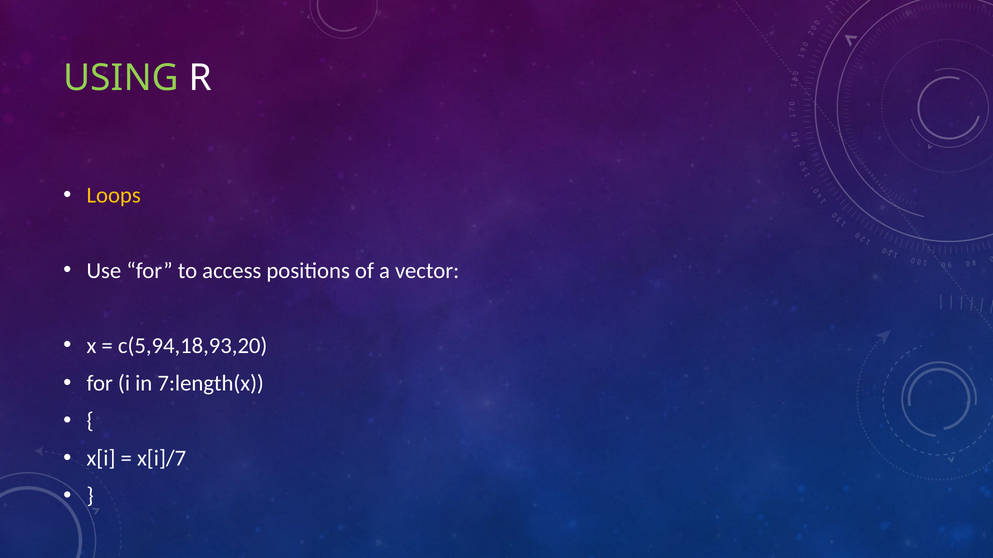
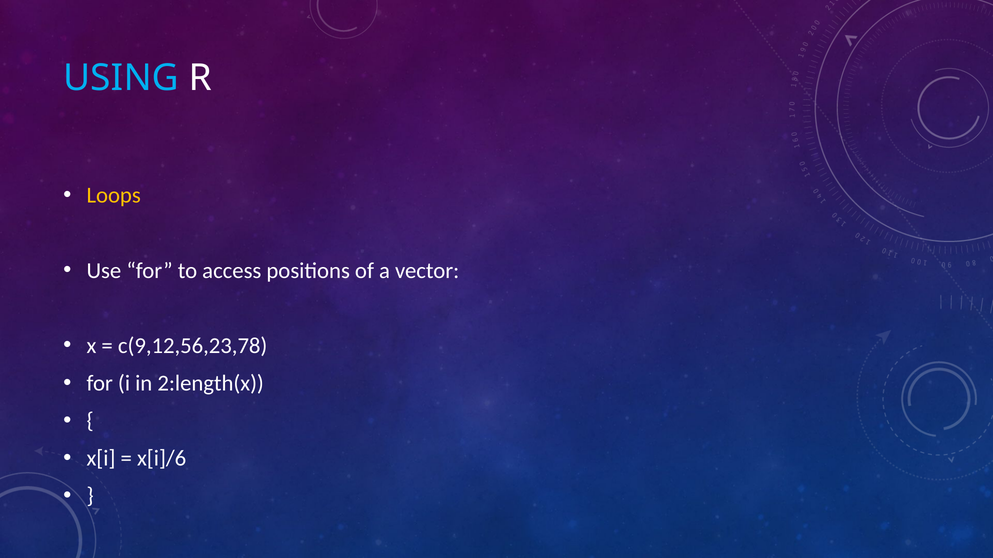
USING colour: light green -> light blue
c(5,94,18,93,20: c(5,94,18,93,20 -> c(9,12,56,23,78
7:length(x: 7:length(x -> 2:length(x
x[i]/7: x[i]/7 -> x[i]/6
